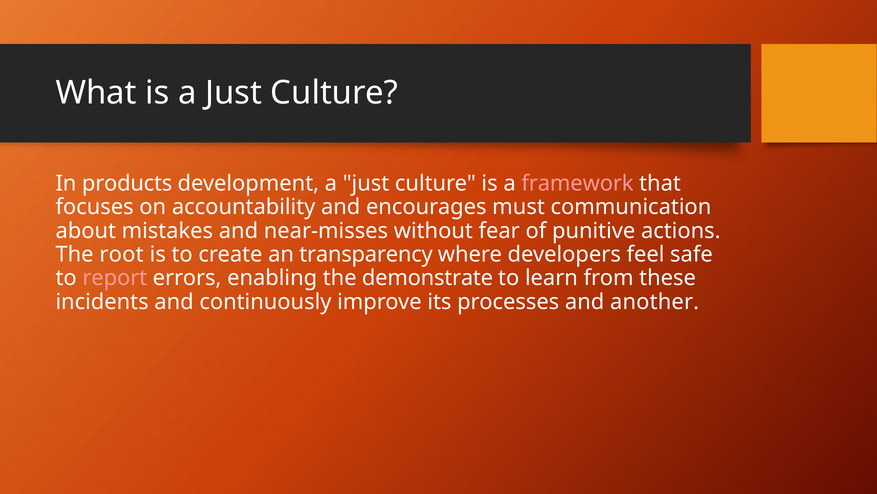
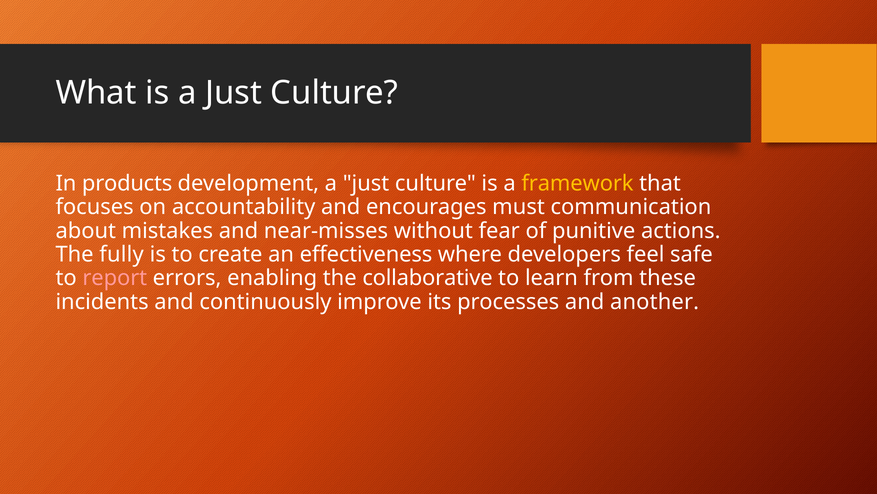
framework colour: pink -> yellow
root: root -> fully
transparency: transparency -> effectiveness
demonstrate: demonstrate -> collaborative
